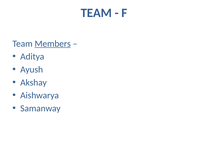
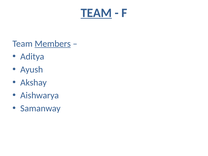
TEAM at (96, 13) underline: none -> present
